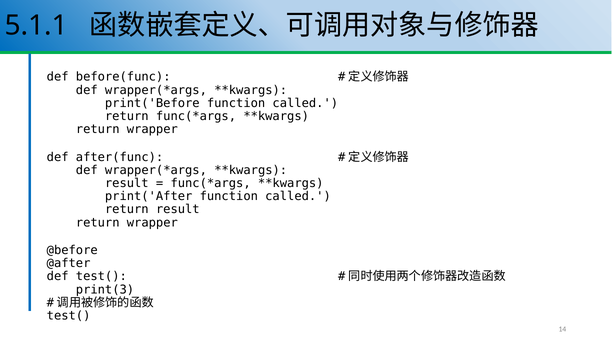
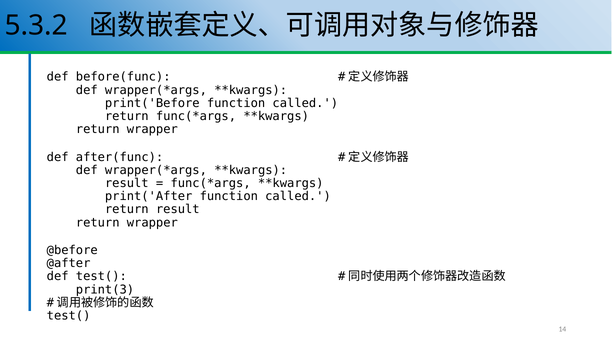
5.1.1: 5.1.1 -> 5.3.2
